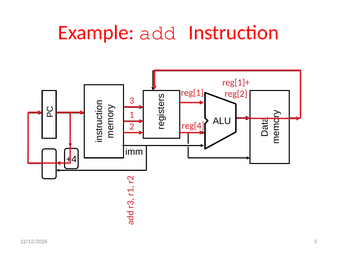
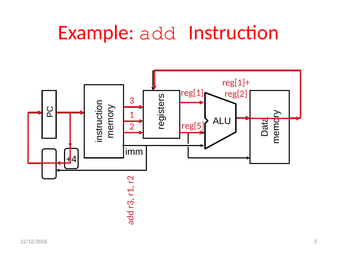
reg[4: reg[4 -> reg[5
